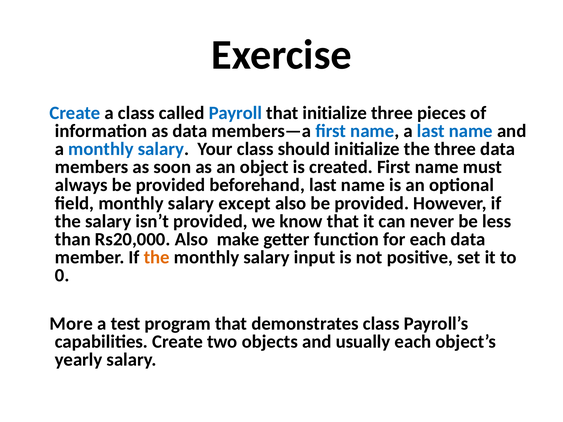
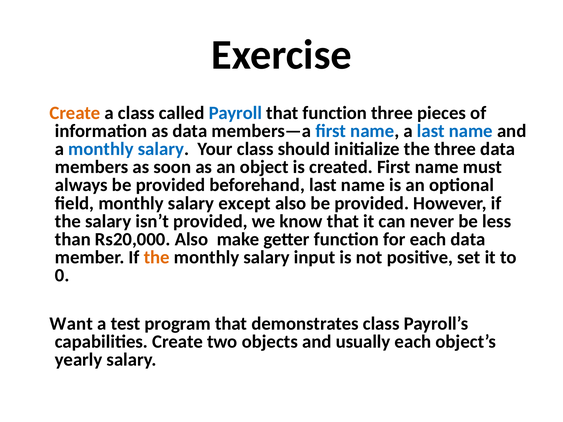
Create at (75, 113) colour: blue -> orange
that initialize: initialize -> function
More: More -> Want
